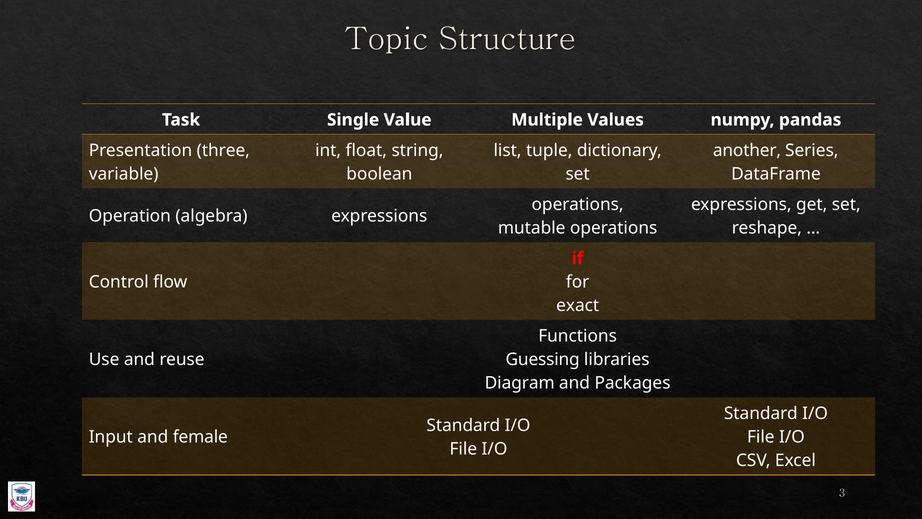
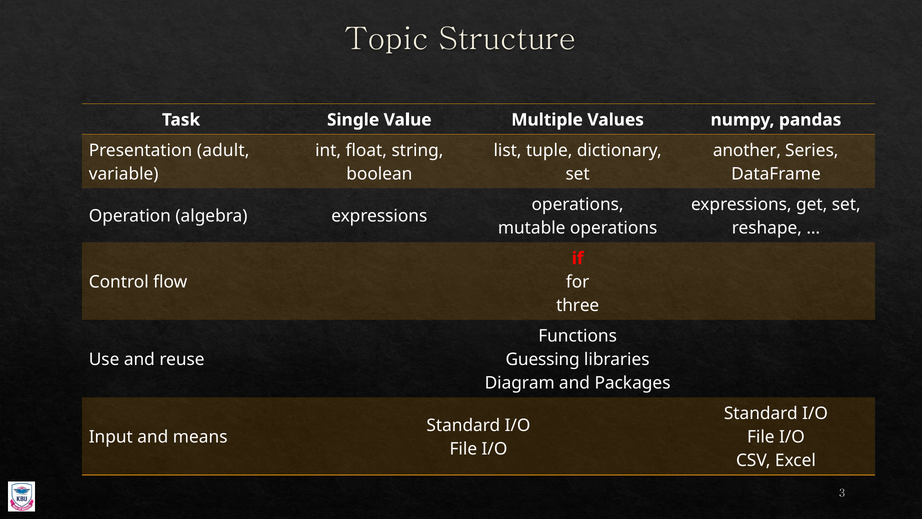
three: three -> adult
exact: exact -> three
female: female -> means
